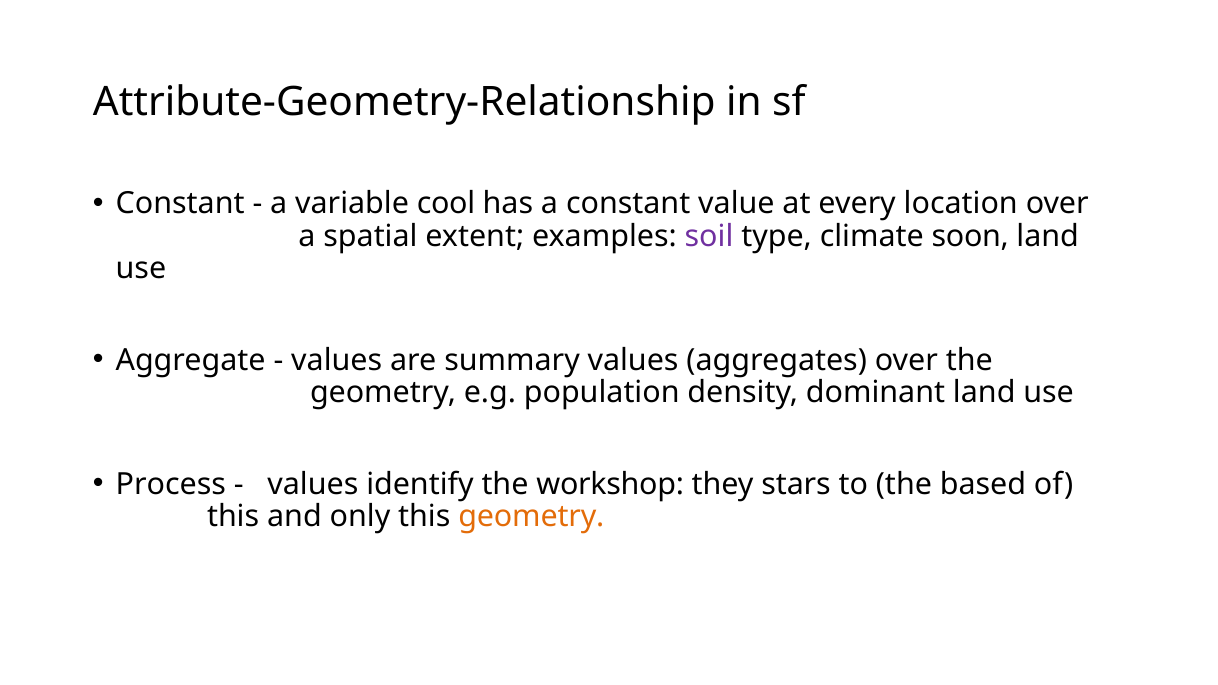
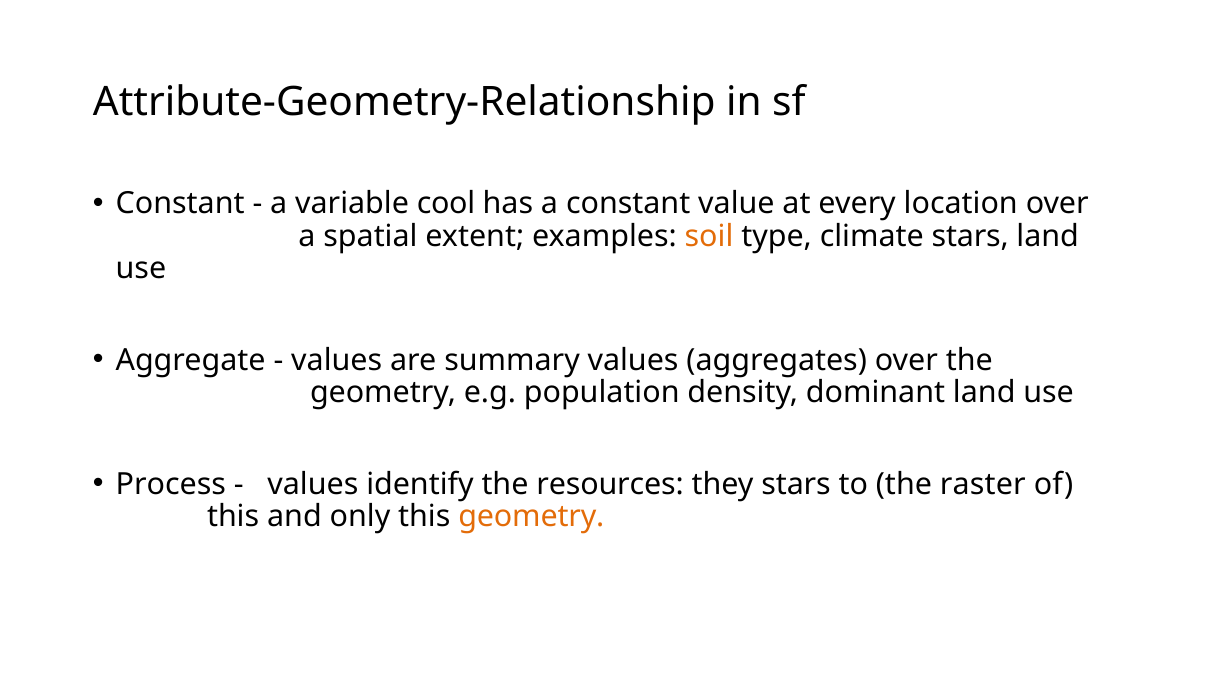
soil colour: purple -> orange
climate soon: soon -> stars
workshop: workshop -> resources
based: based -> raster
